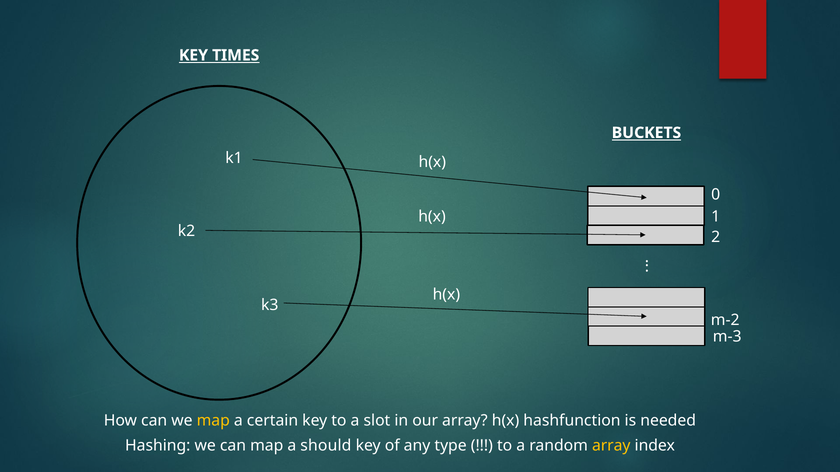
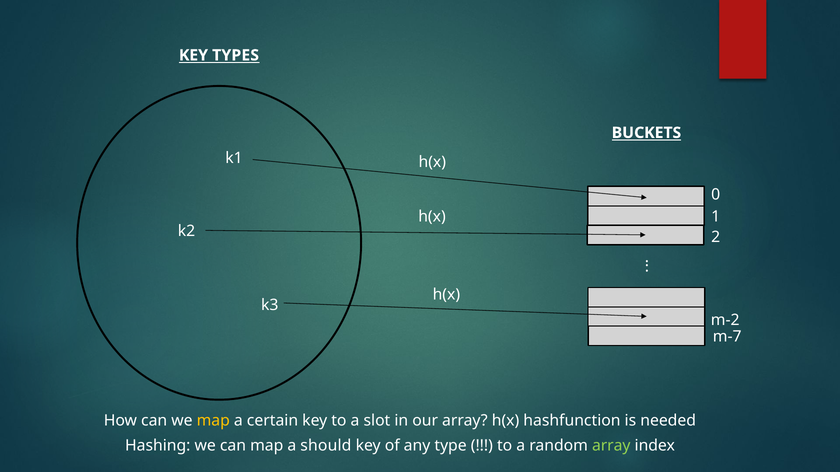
TIMES: TIMES -> TYPES
m-3: m-3 -> m-7
array at (611, 446) colour: yellow -> light green
